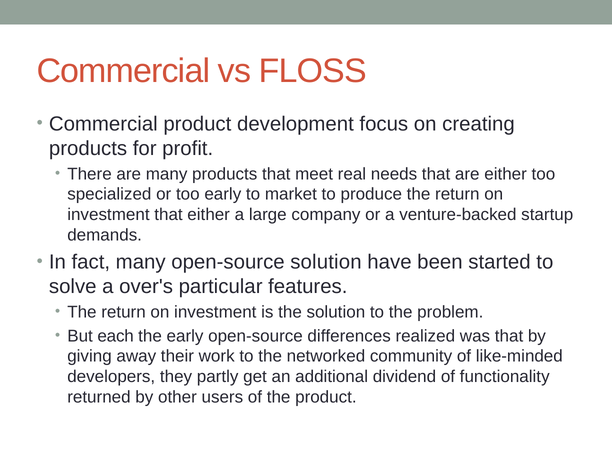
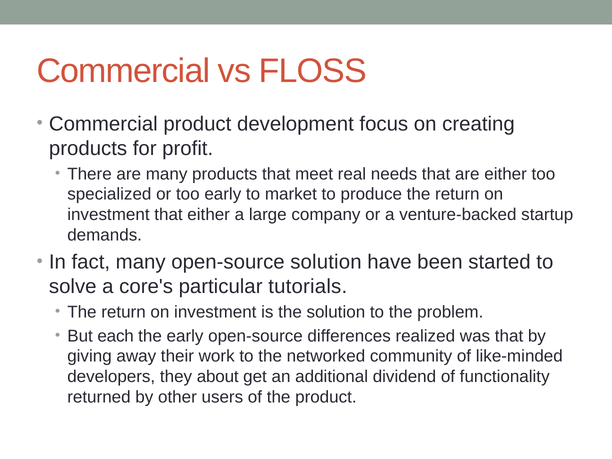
over's: over's -> core's
features: features -> tutorials
partly: partly -> about
